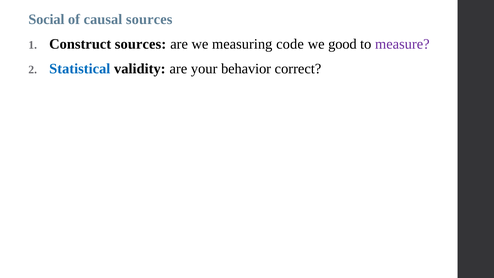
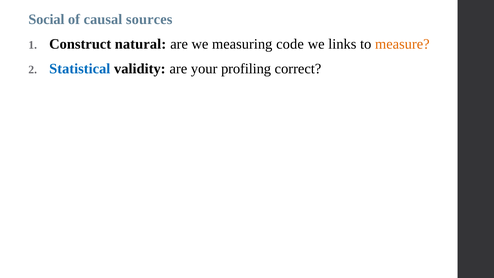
Construct sources: sources -> natural
good: good -> links
measure colour: purple -> orange
behavior: behavior -> profiling
